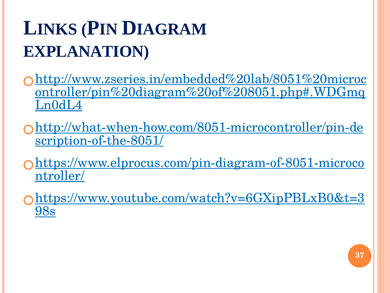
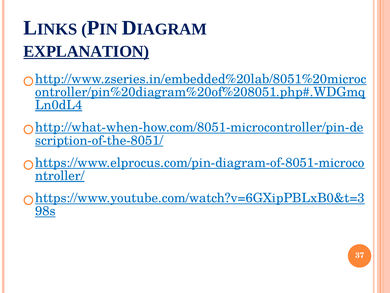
EXPLANATION underline: none -> present
